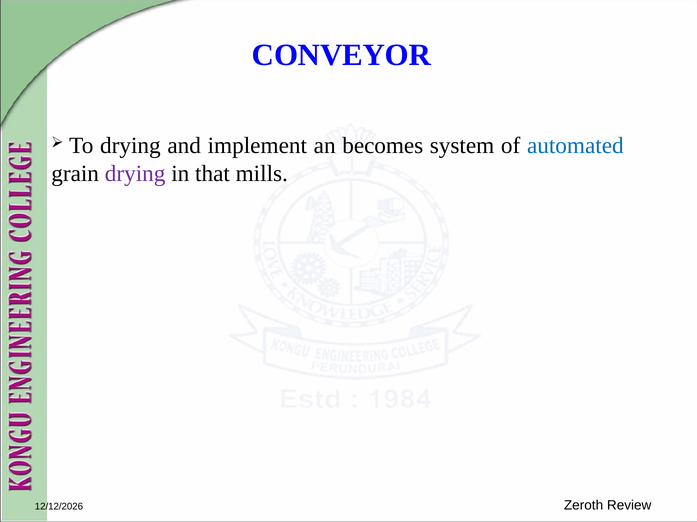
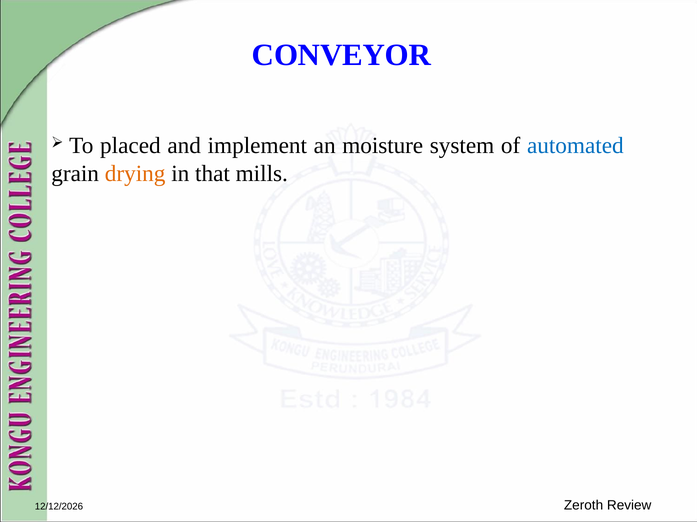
To drying: drying -> placed
becomes: becomes -> moisture
drying at (135, 174) colour: purple -> orange
